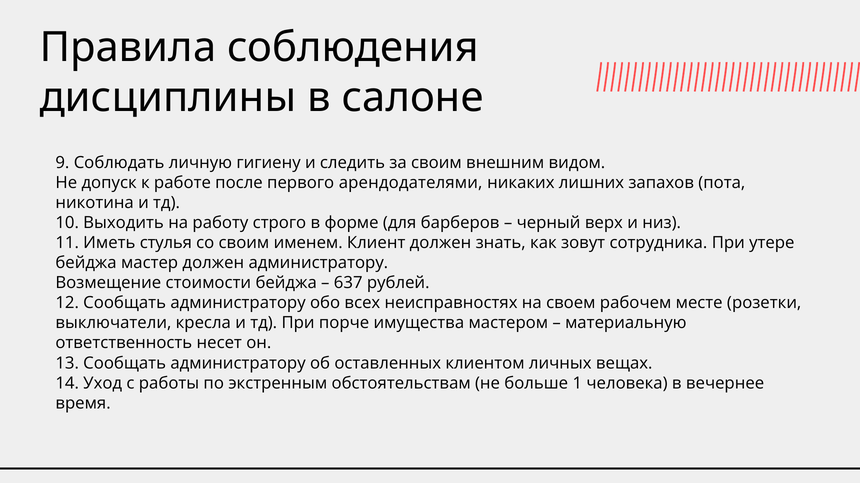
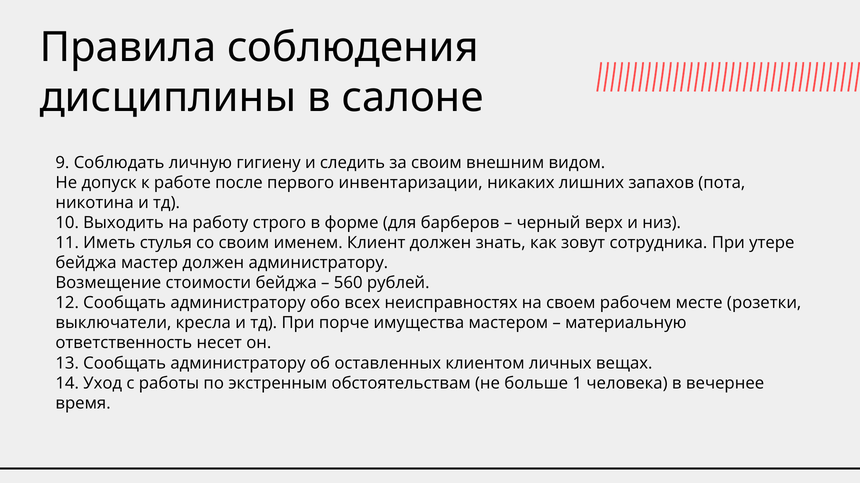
арендодателями: арендодателями -> инвентаризации
637: 637 -> 560
